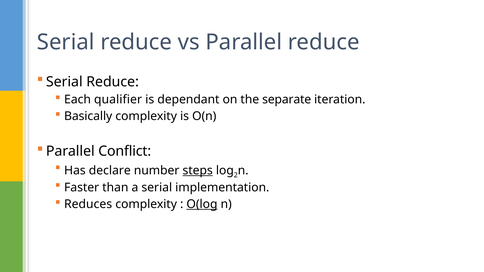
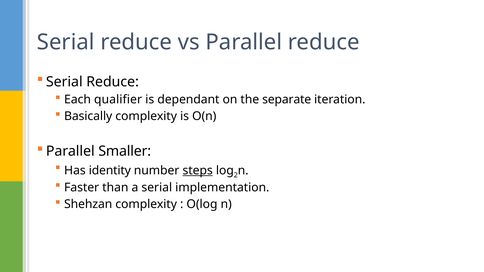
Conflict: Conflict -> Smaller
declare: declare -> identity
Reduces: Reduces -> Shehzan
O(log underline: present -> none
